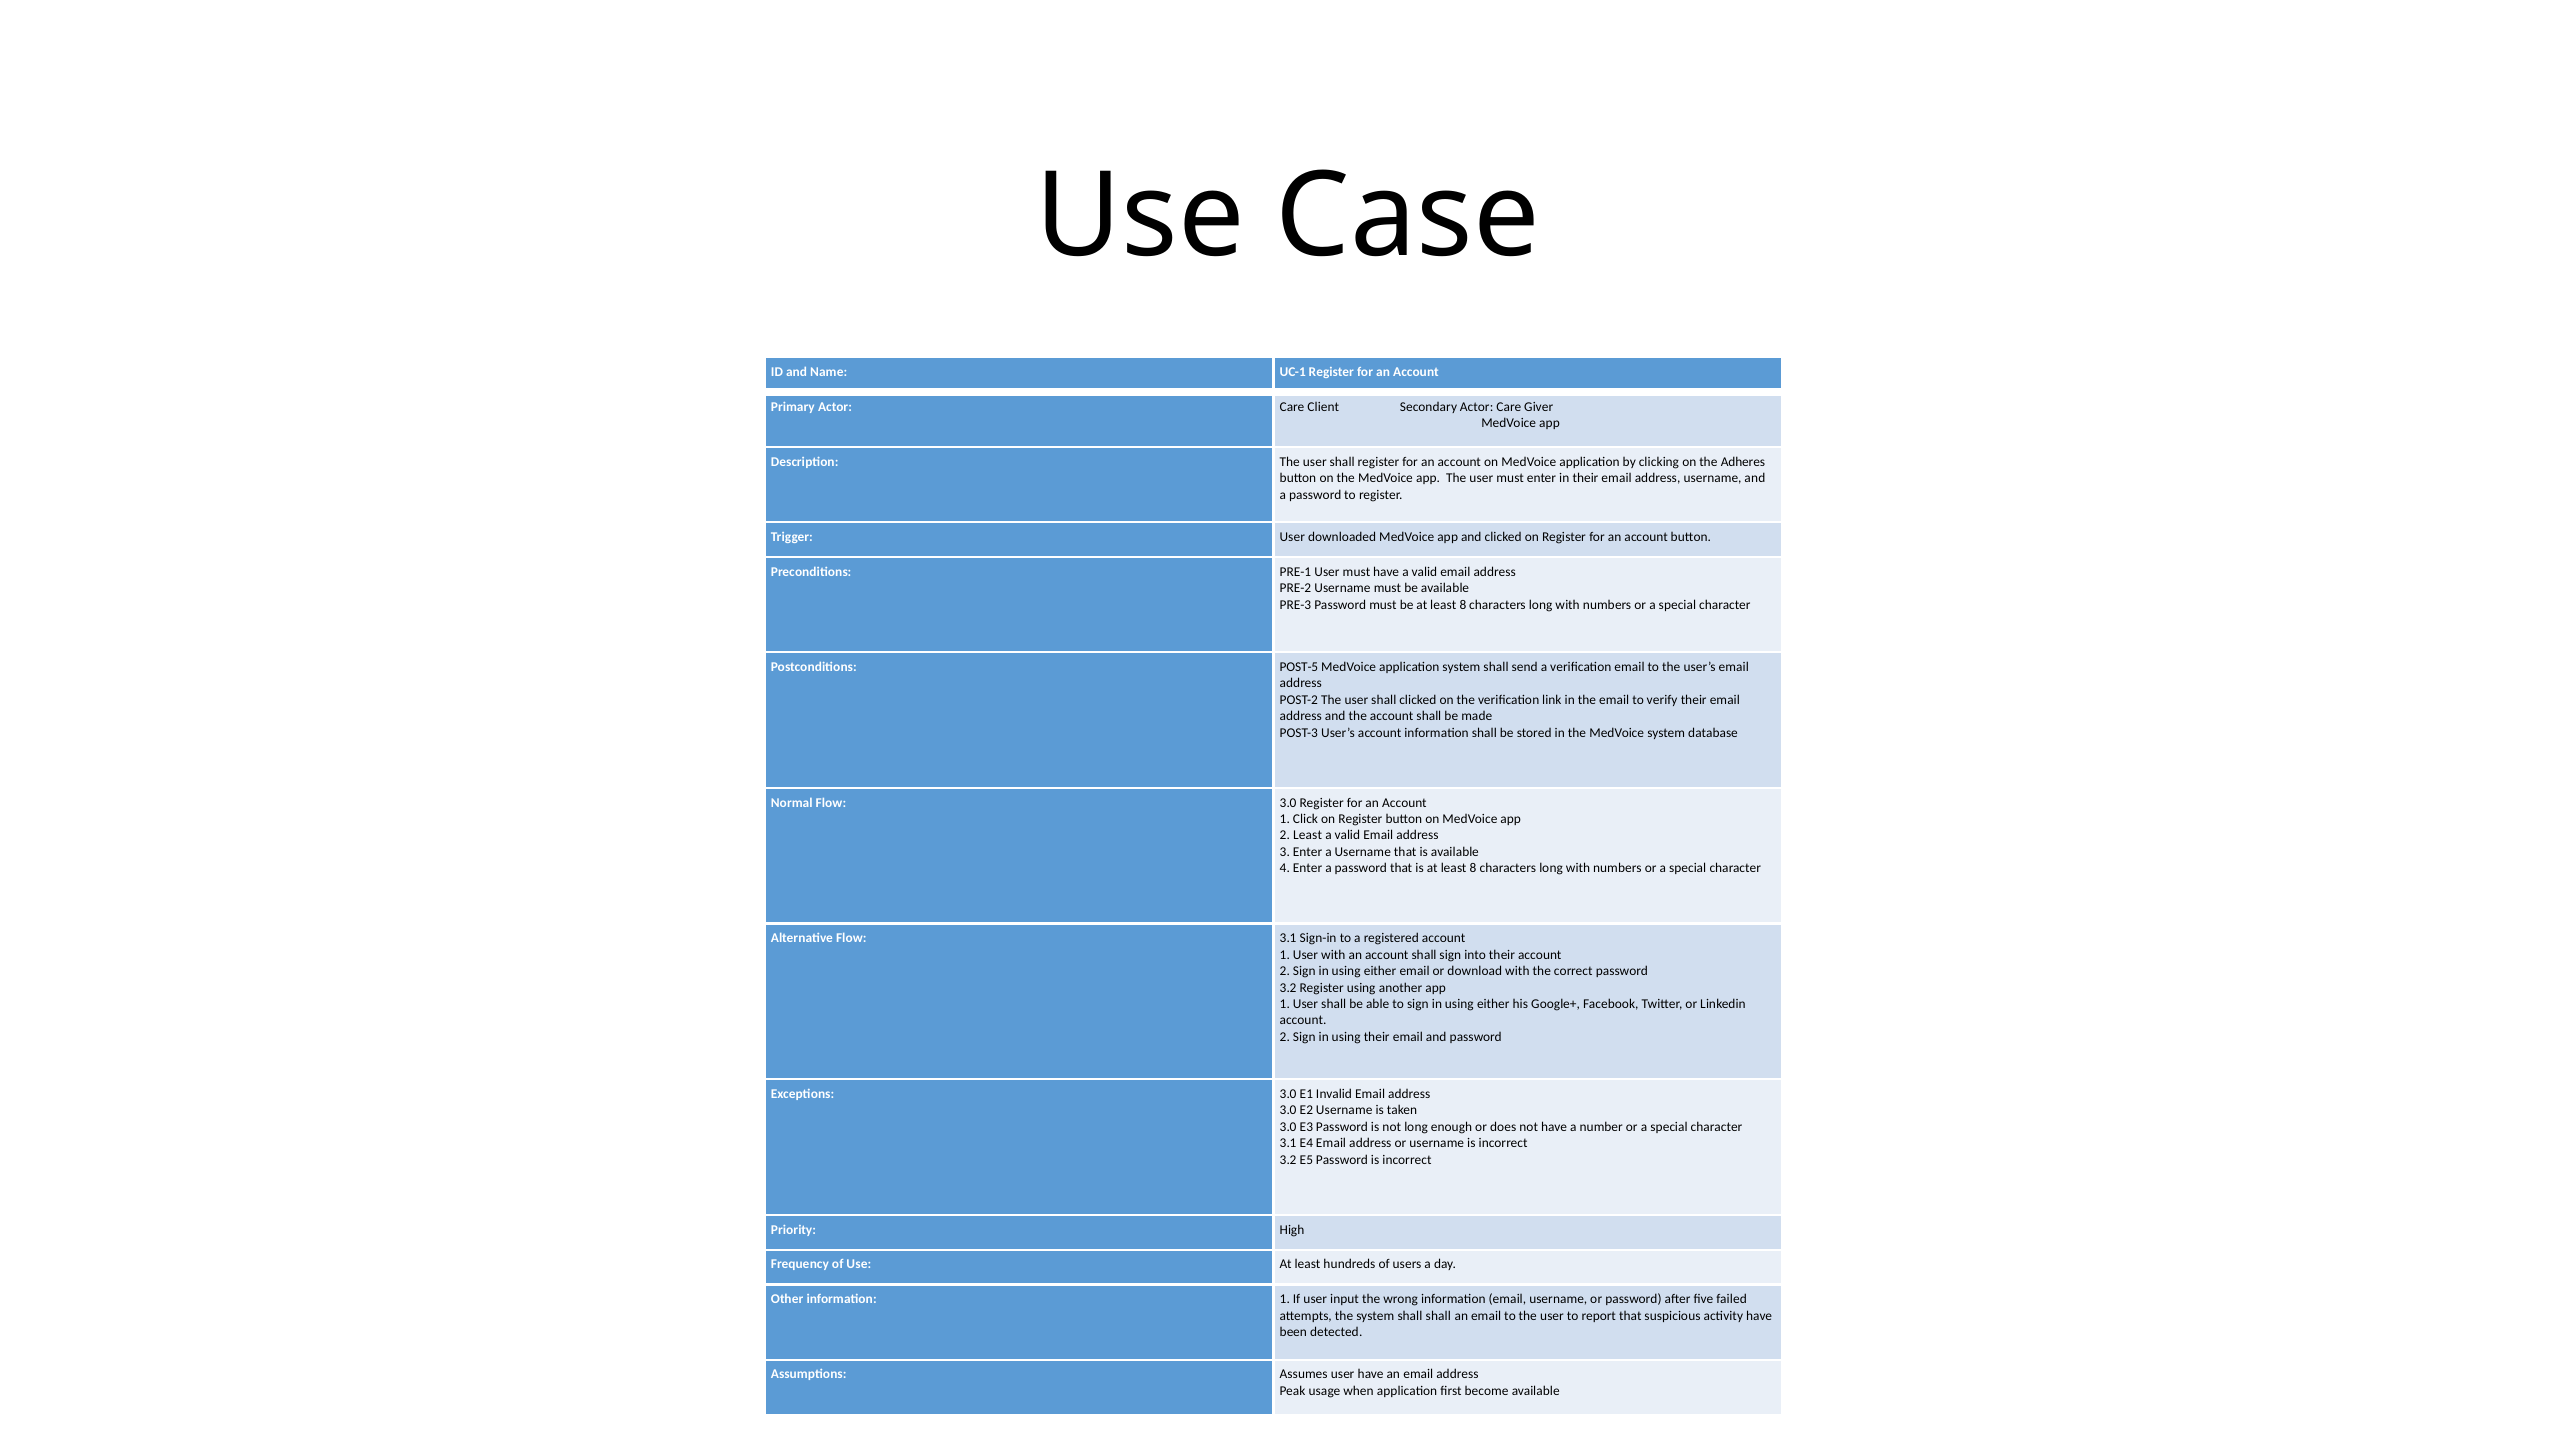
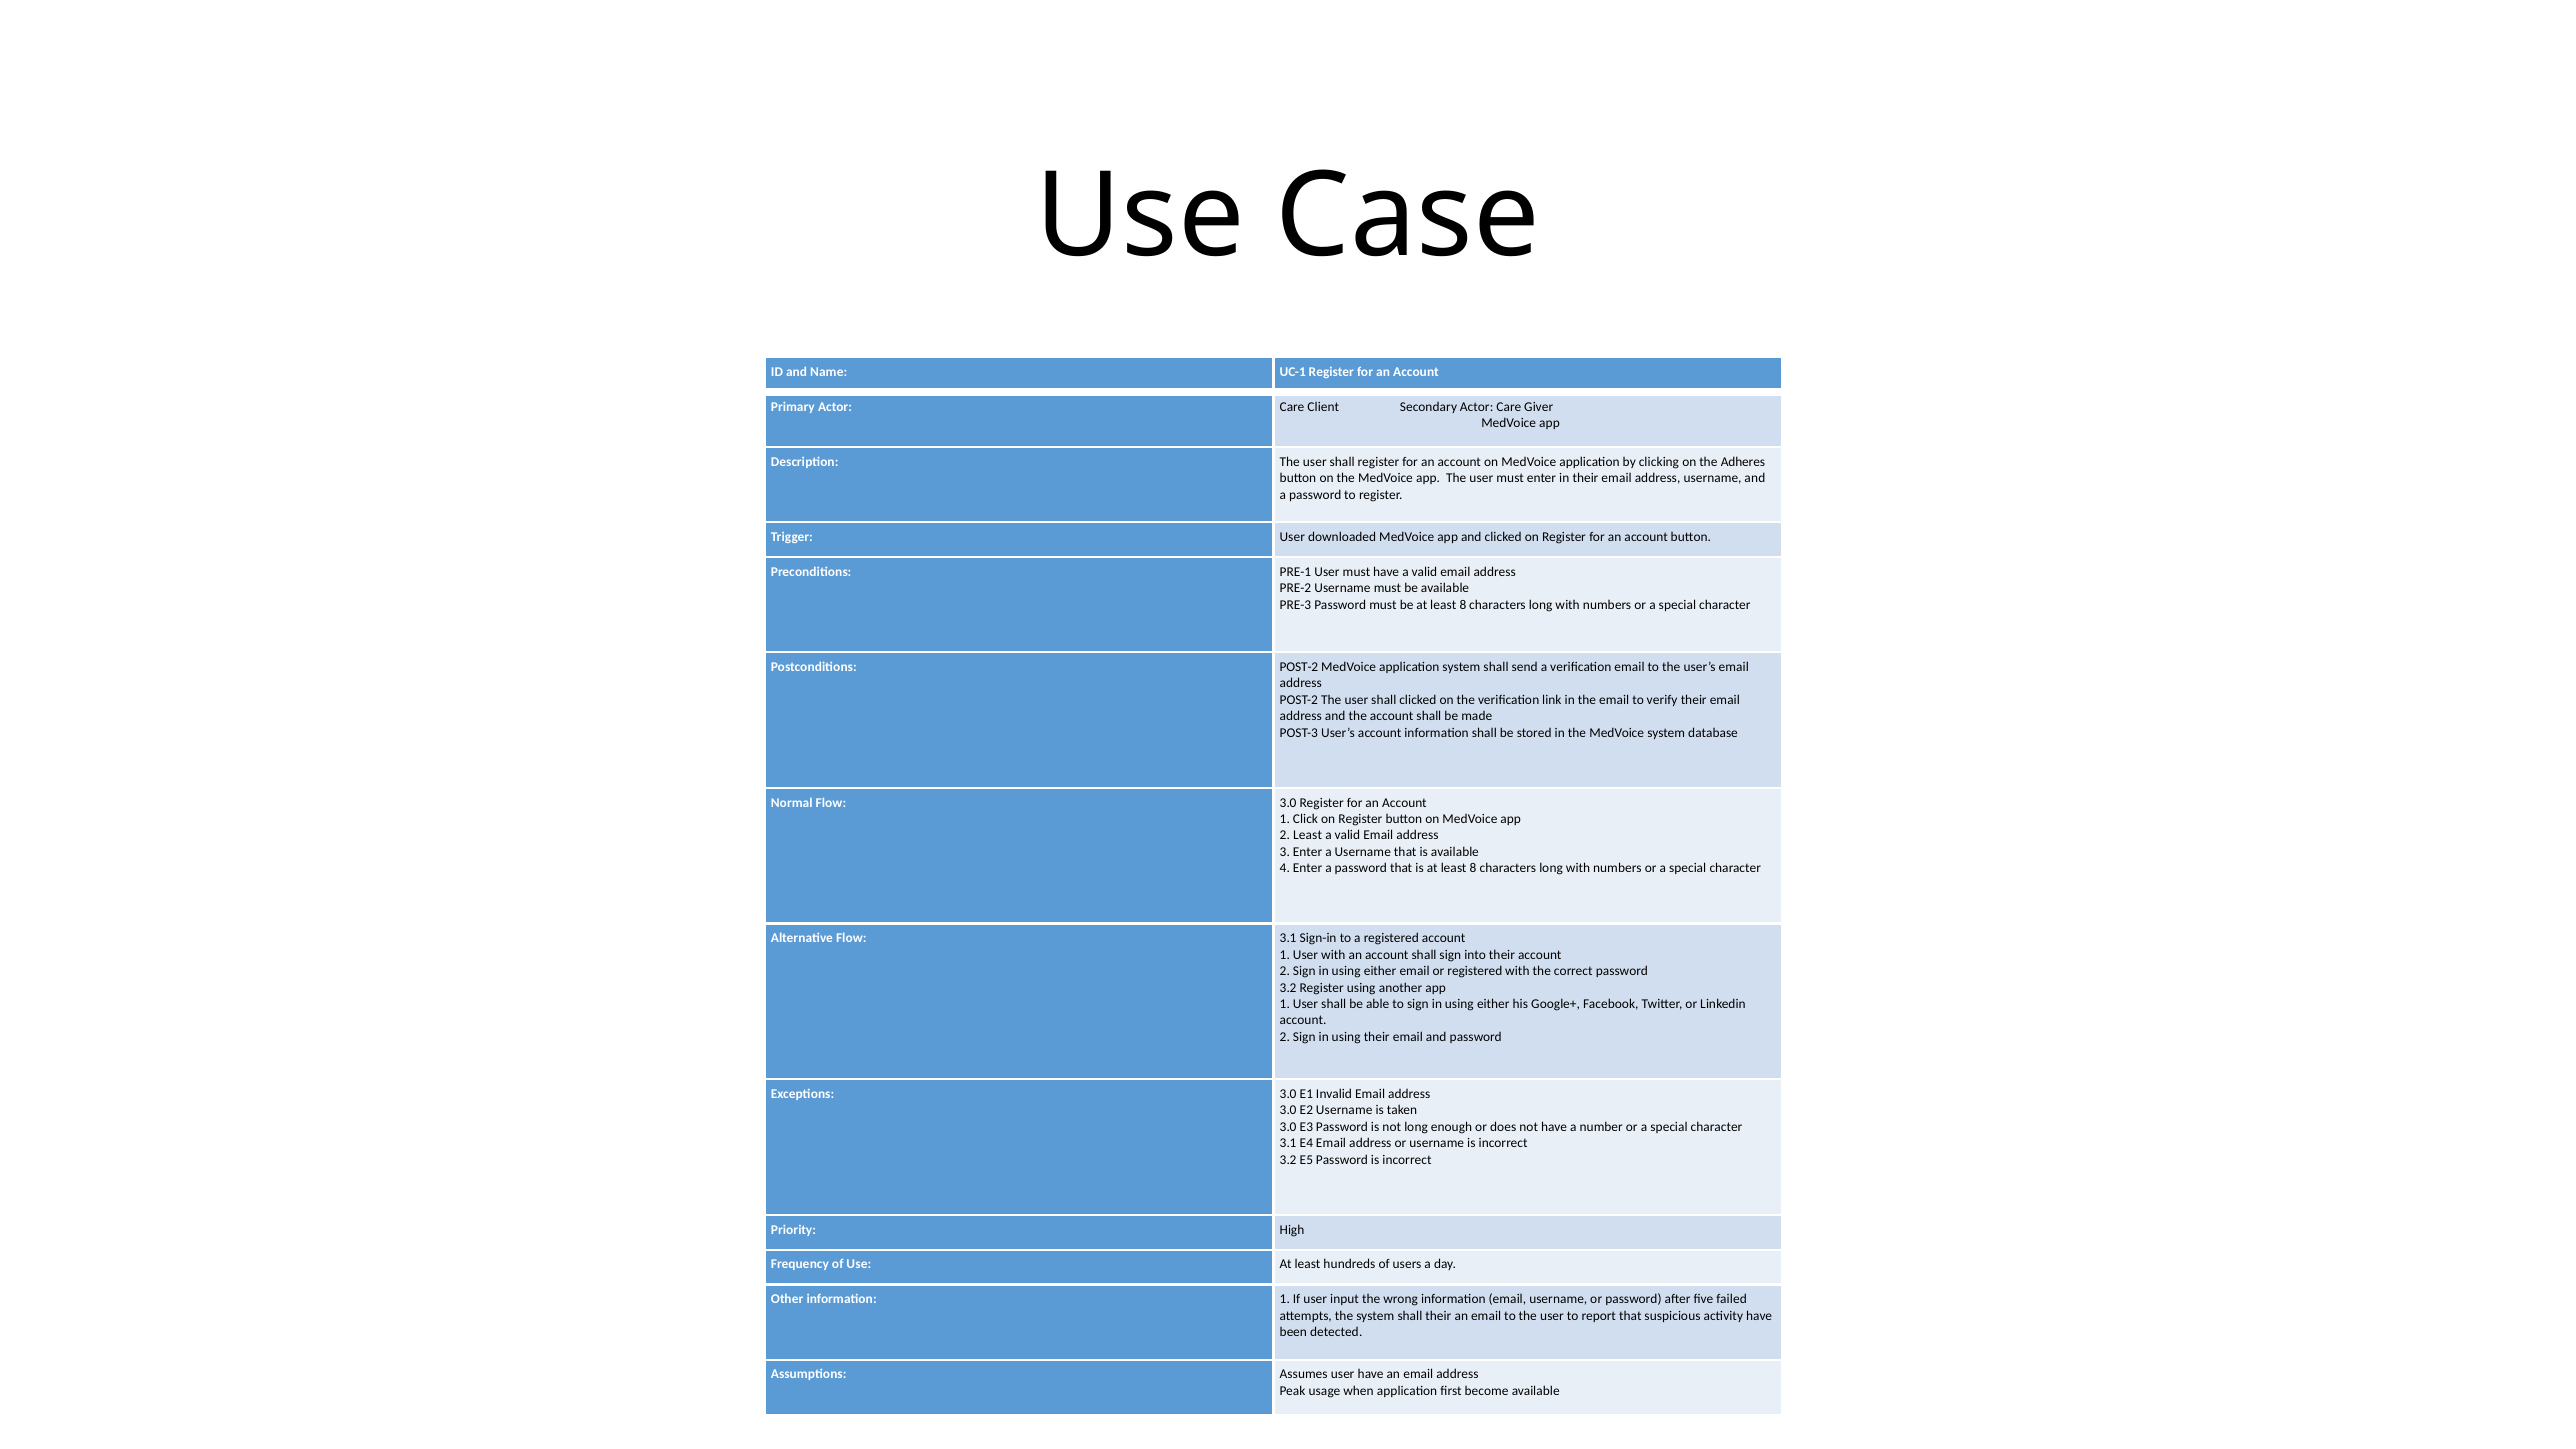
Postconditions POST-5: POST-5 -> POST-2
or download: download -> registered
shall shall: shall -> their
